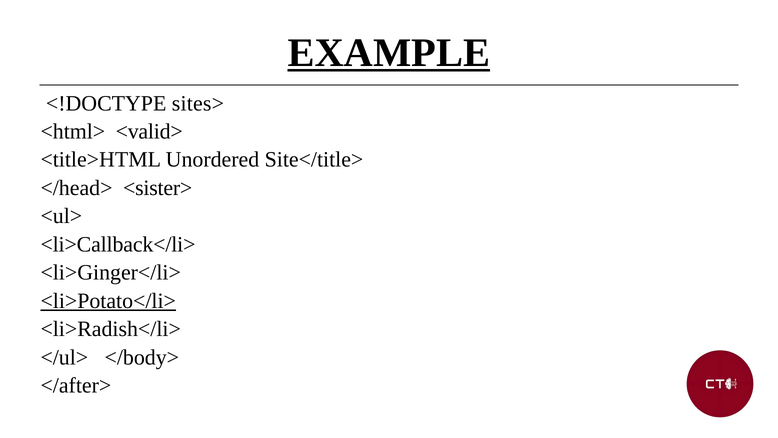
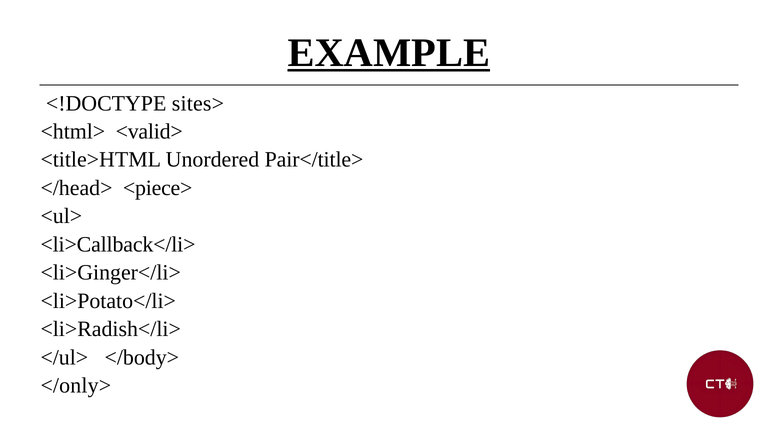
Site</title>: Site</title> -> Pair</title>
<sister>: <sister> -> <piece>
<li>Potato</li> underline: present -> none
</after>: </after> -> </only>
